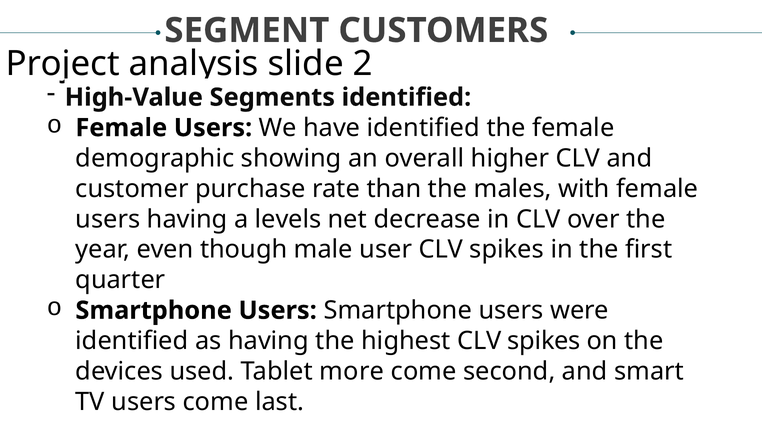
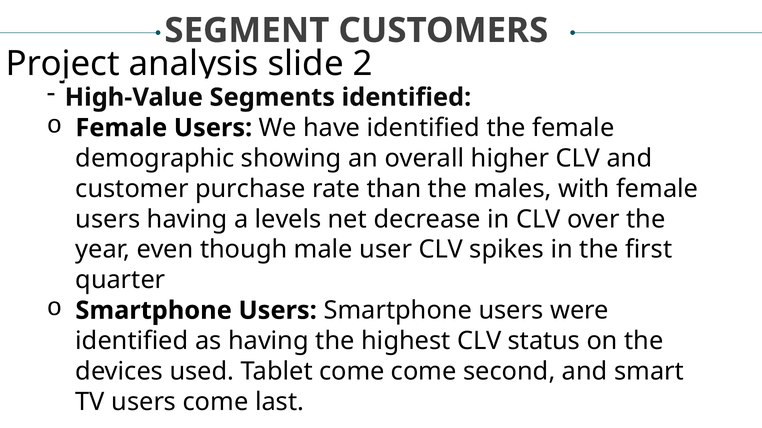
highest CLV spikes: spikes -> status
Tablet more: more -> come
